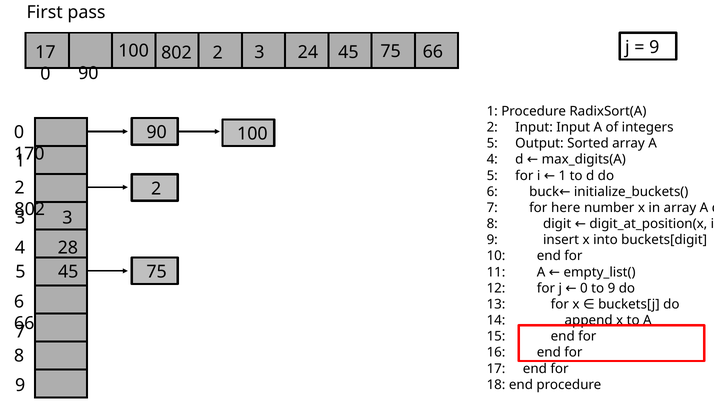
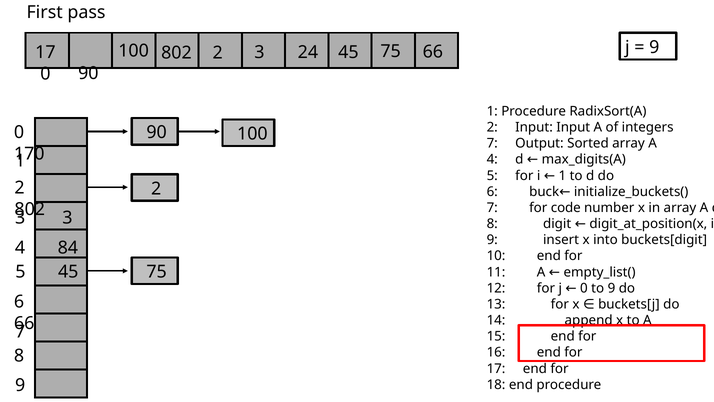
5 at (492, 143): 5 -> 7
here: here -> code
28: 28 -> 84
